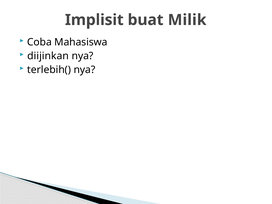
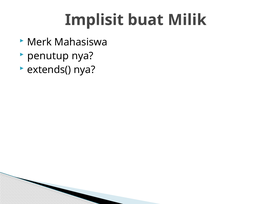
Coba: Coba -> Merk
diijinkan: diijinkan -> penutup
terlebih(: terlebih( -> extends(
